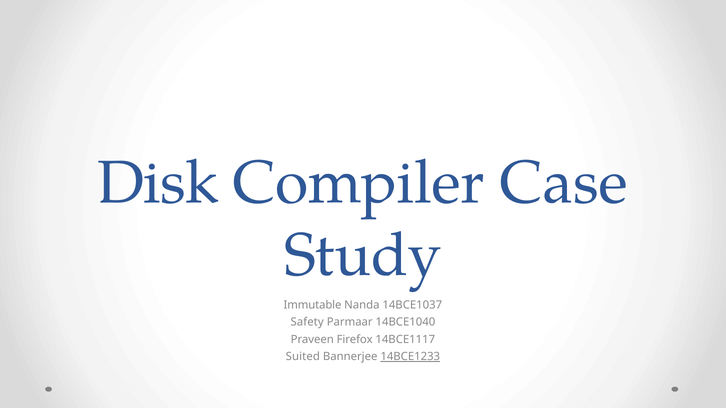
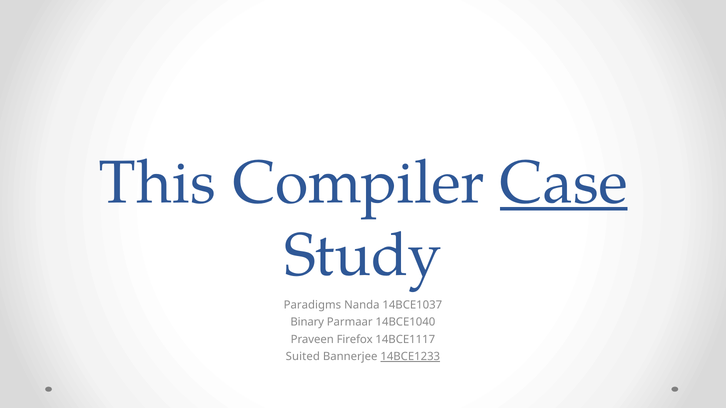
Disk: Disk -> This
Case underline: none -> present
Immutable: Immutable -> Paradigms
Safety: Safety -> Binary
